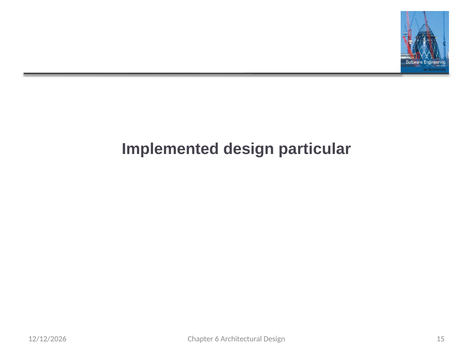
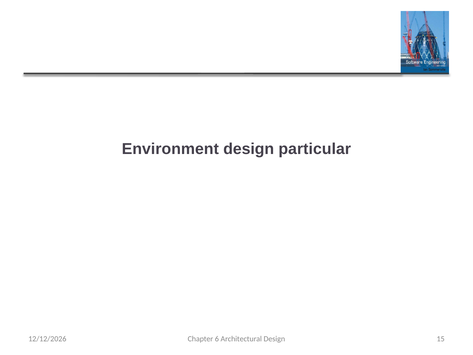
Implemented: Implemented -> Environment
